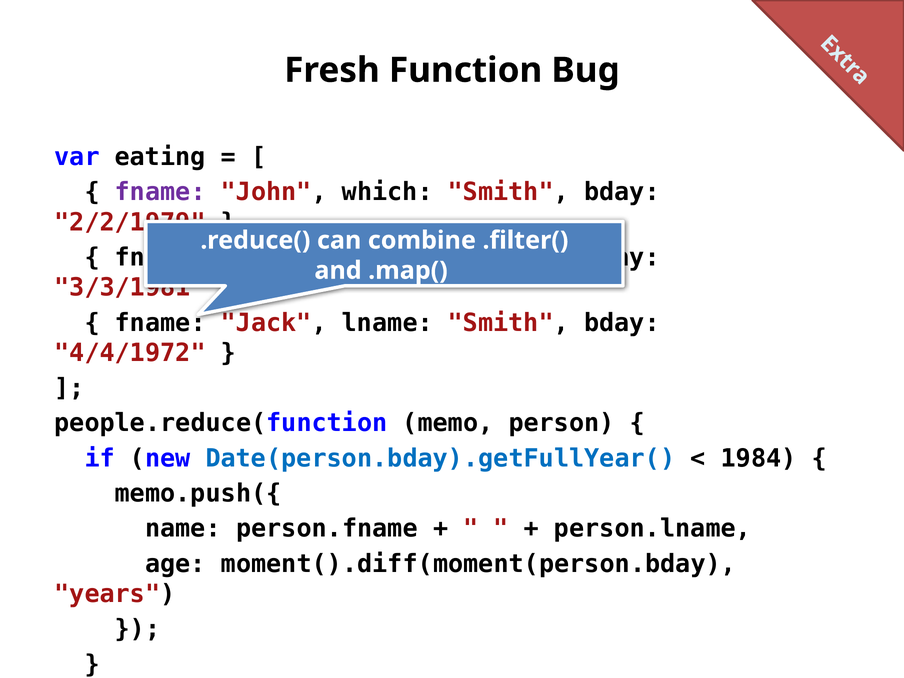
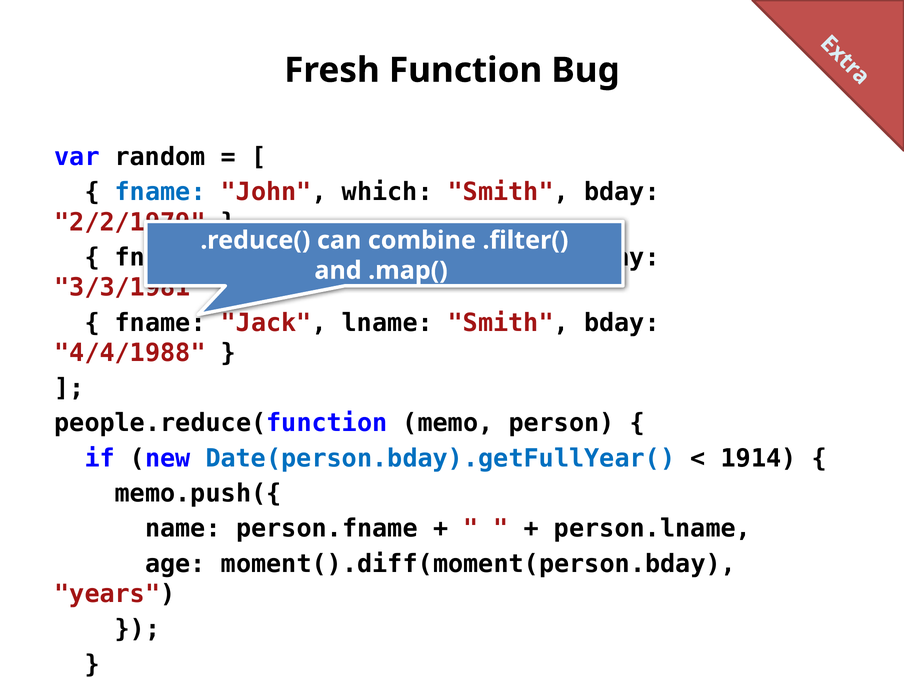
eating: eating -> random
fname at (160, 192) colour: purple -> blue
4/4/1972: 4/4/1972 -> 4/4/1988
1984: 1984 -> 1914
